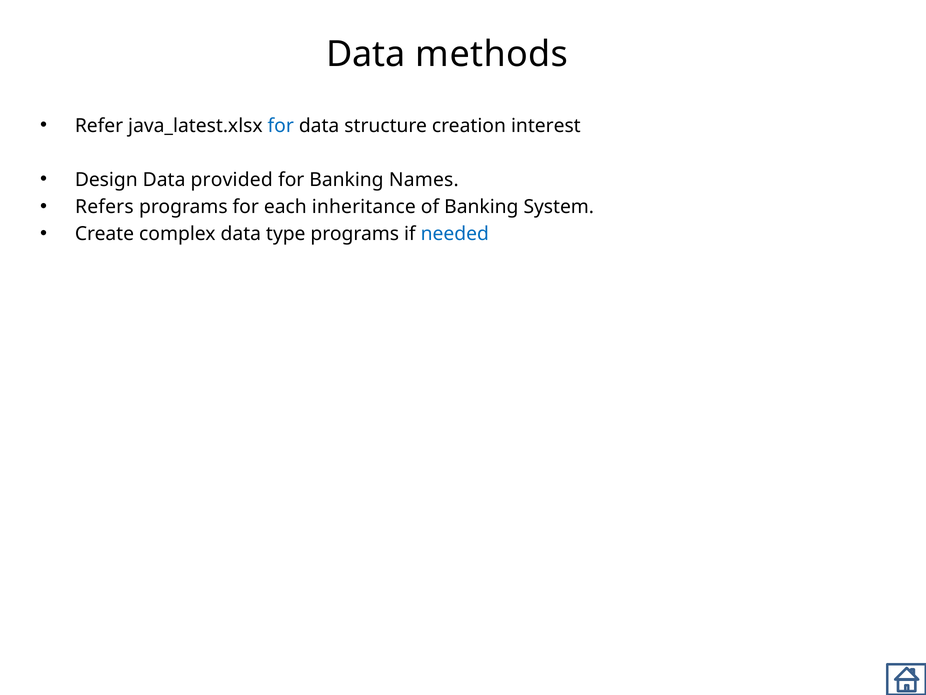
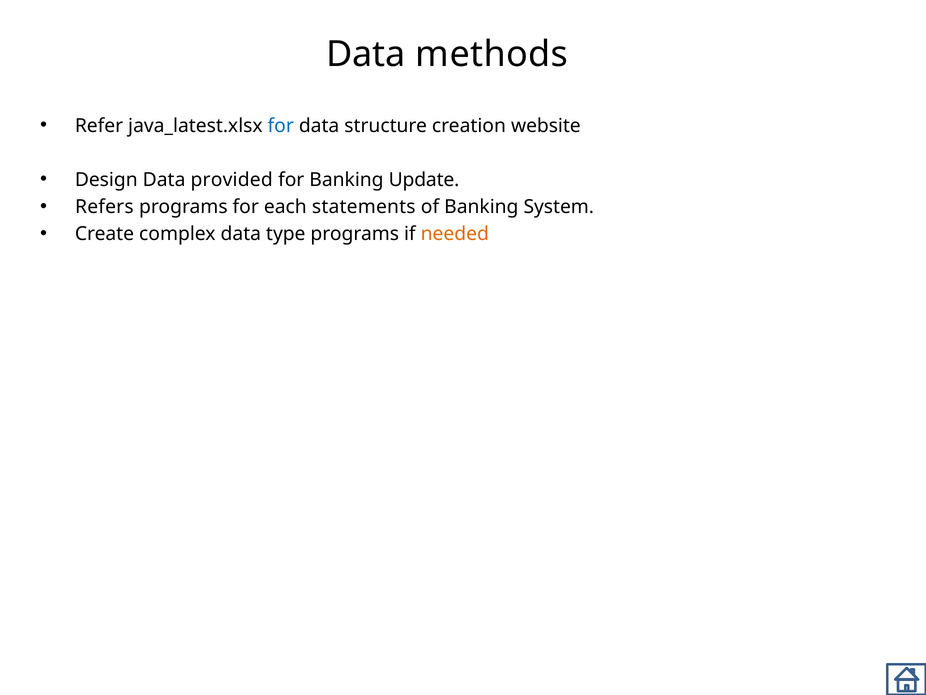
interest: interest -> website
Names: Names -> Update
inheritance: inheritance -> statements
needed colour: blue -> orange
